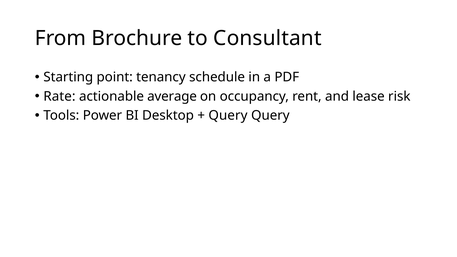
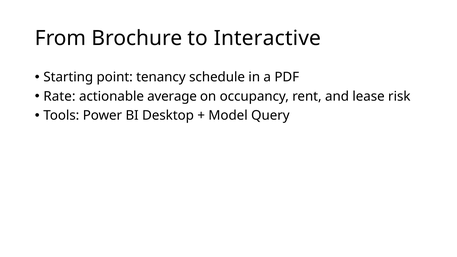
Consultant: Consultant -> Interactive
Query at (228, 116): Query -> Model
